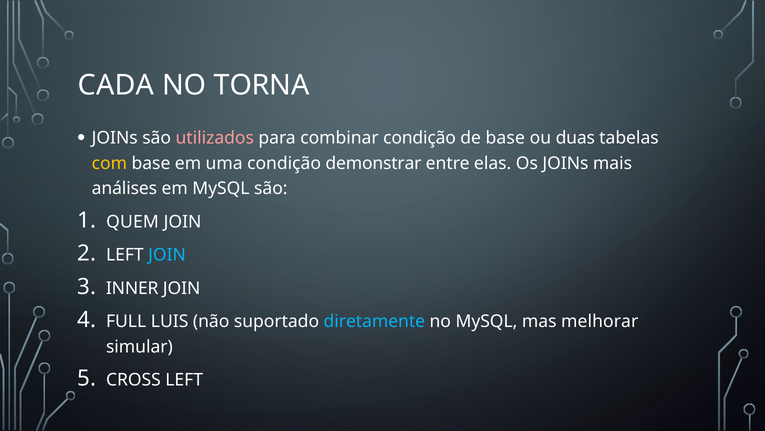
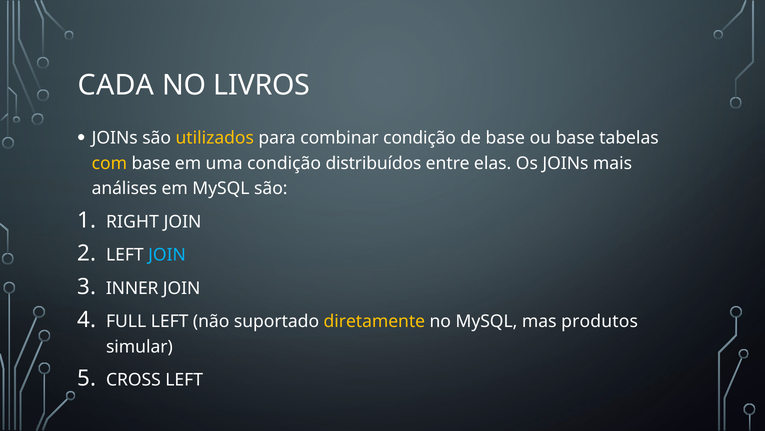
TORNA: TORNA -> LIVROS
utilizados colour: pink -> yellow
ou duas: duas -> base
demonstrar: demonstrar -> distribuídos
QUEM: QUEM -> RIGHT
FULL LUIS: LUIS -> LEFT
diretamente colour: light blue -> yellow
melhorar: melhorar -> produtos
